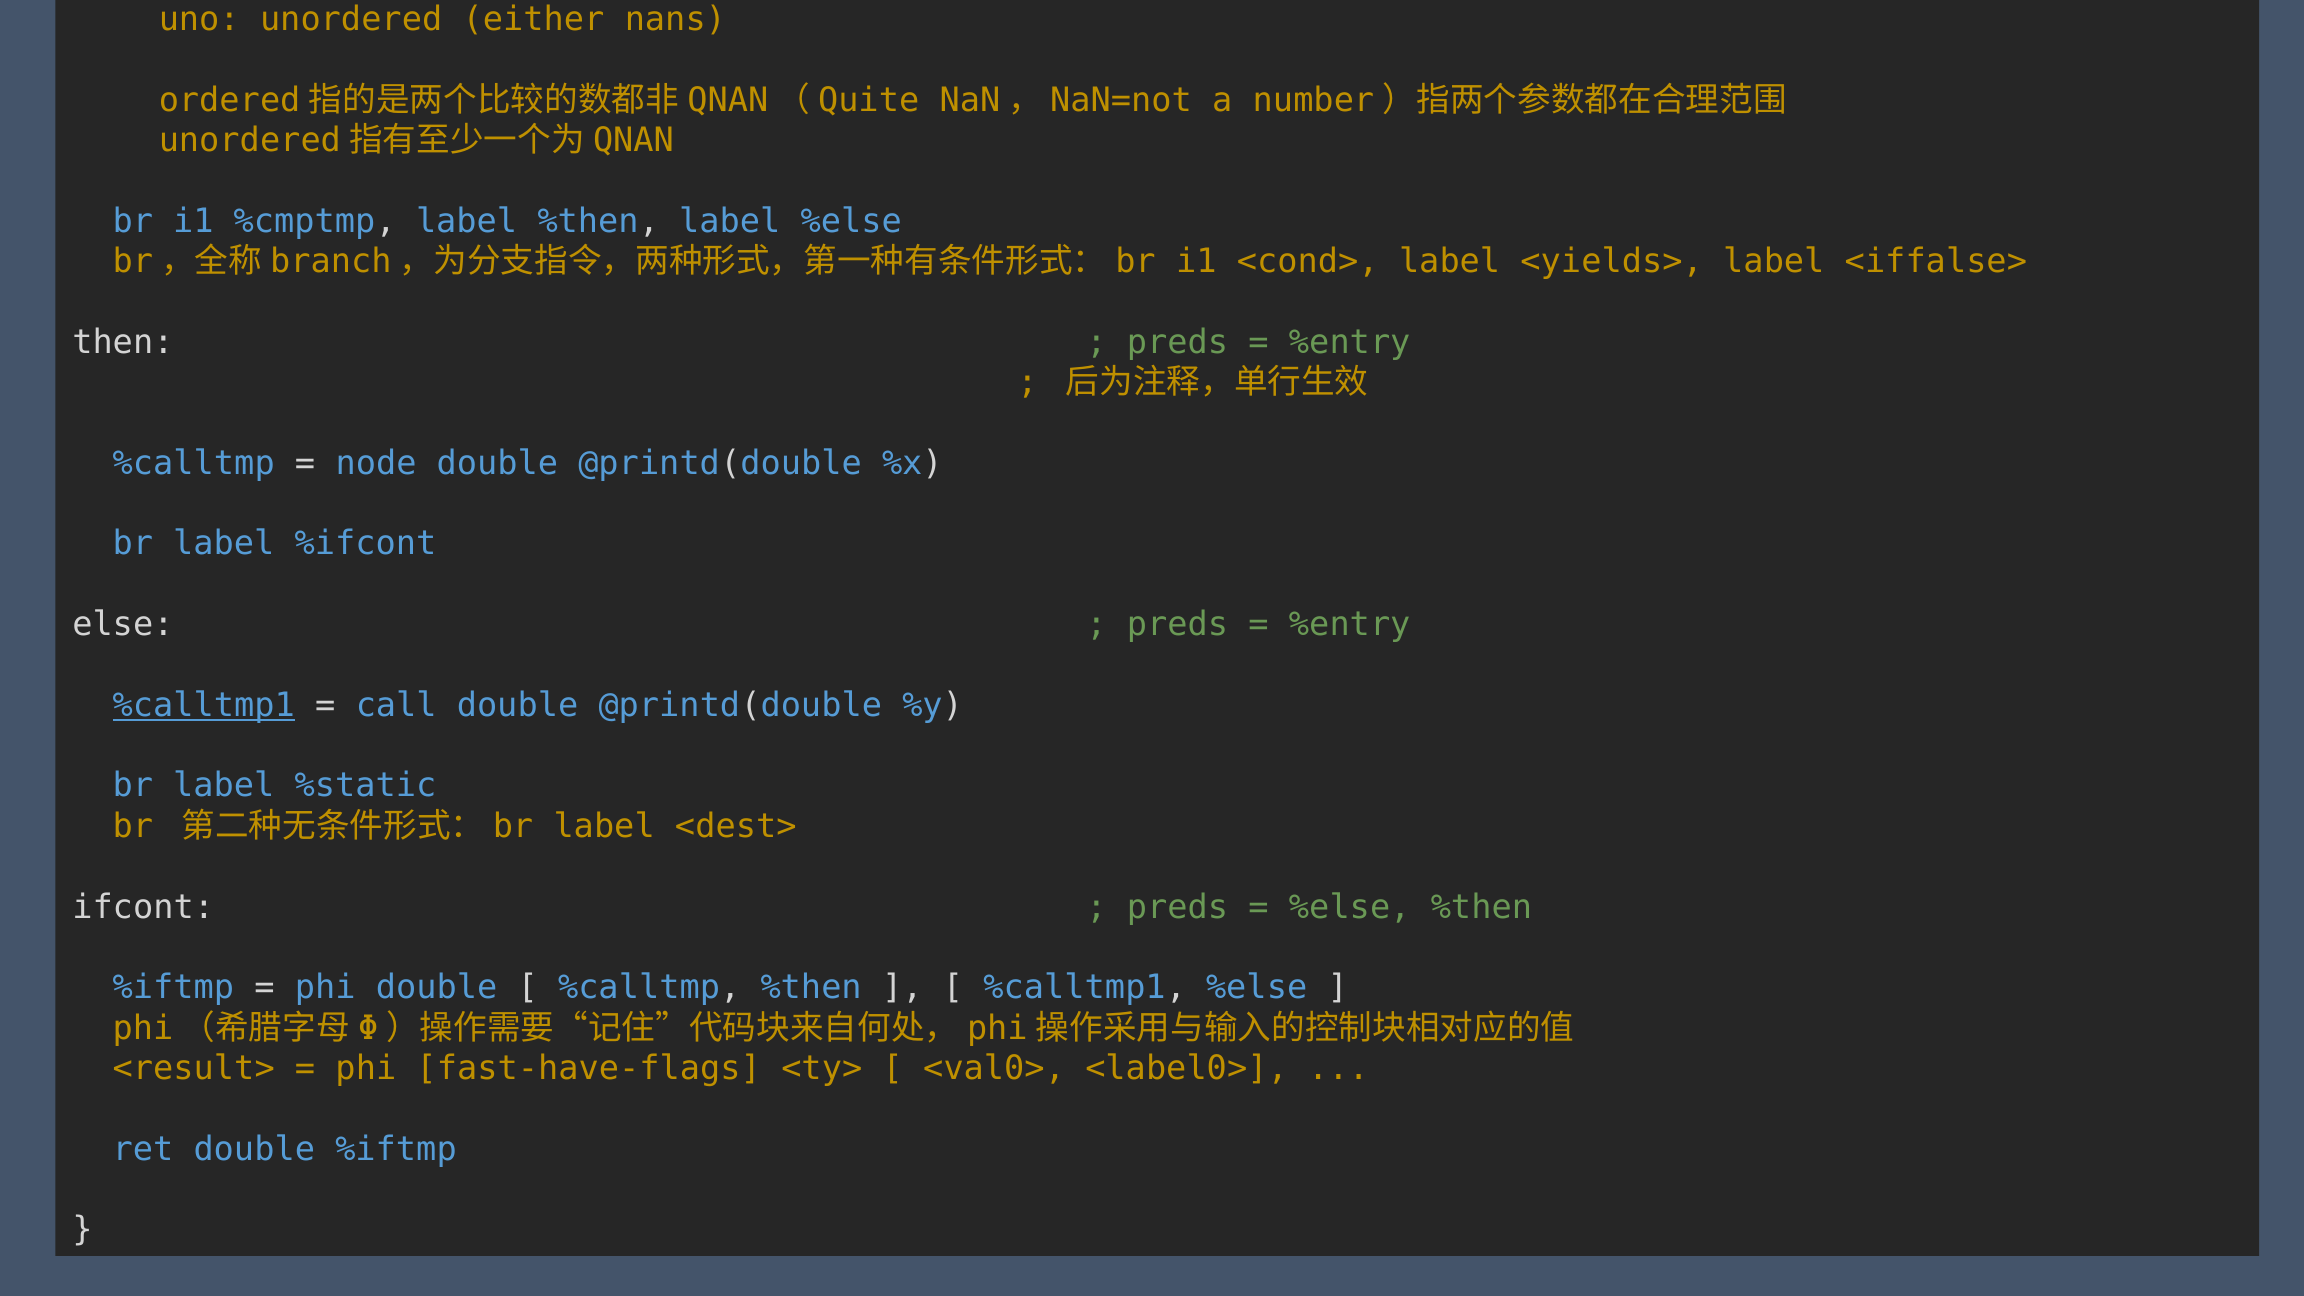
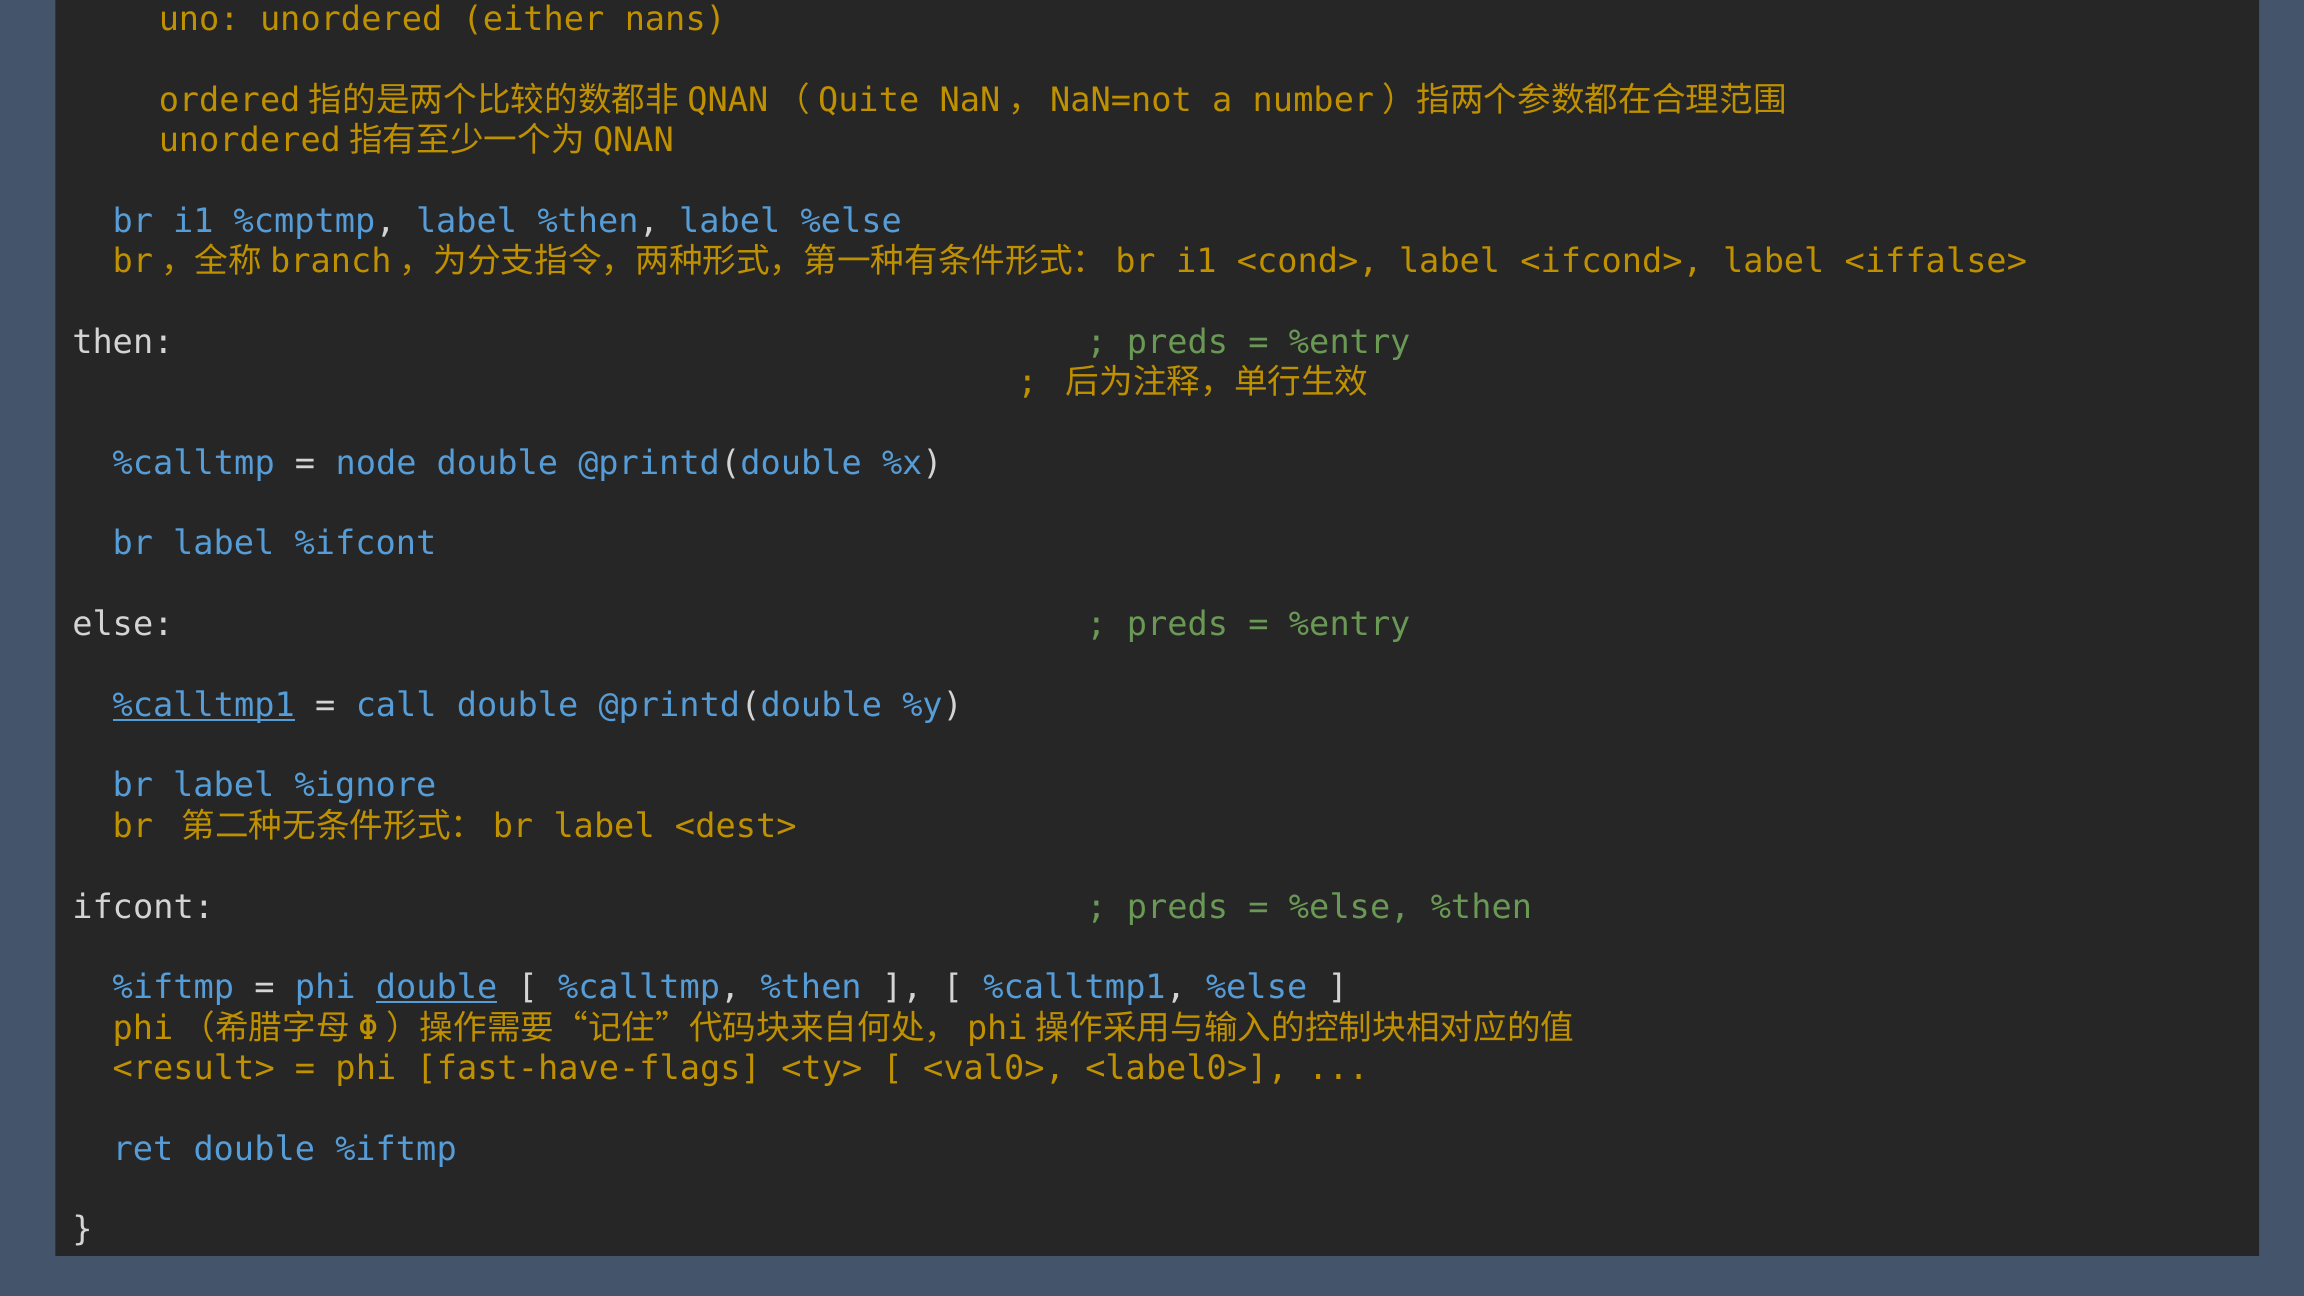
<yields>: <yields> -> <ifcond>
%static: %static -> %ignore
double at (437, 988) underline: none -> present
